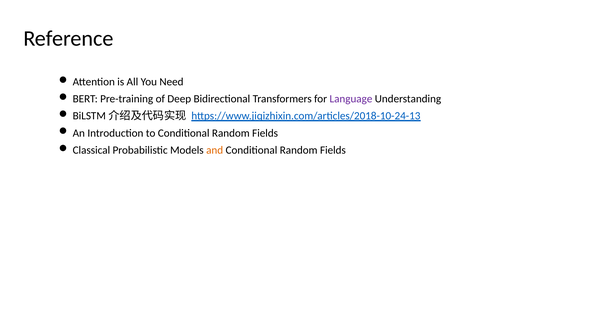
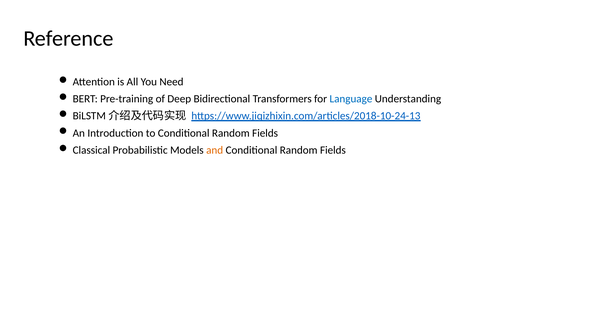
Language colour: purple -> blue
